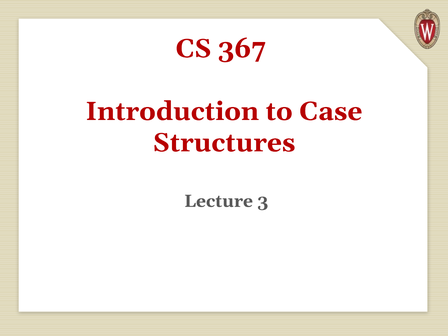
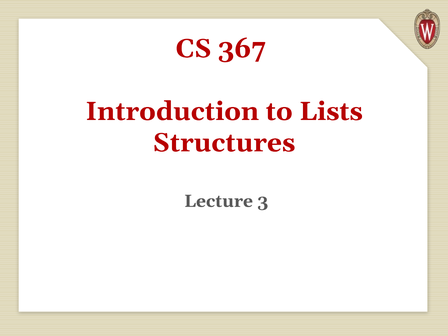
Case: Case -> Lists
